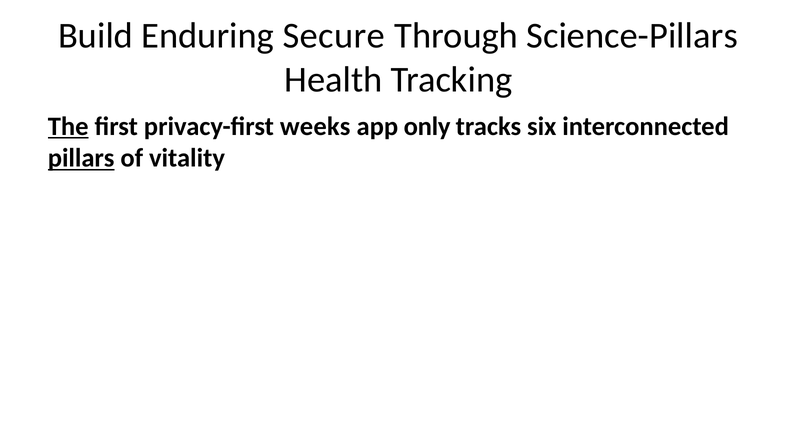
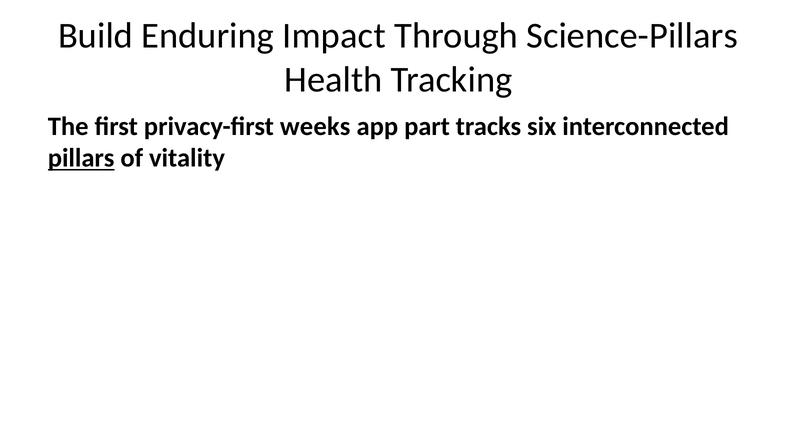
Secure: Secure -> Impact
The underline: present -> none
only: only -> part
